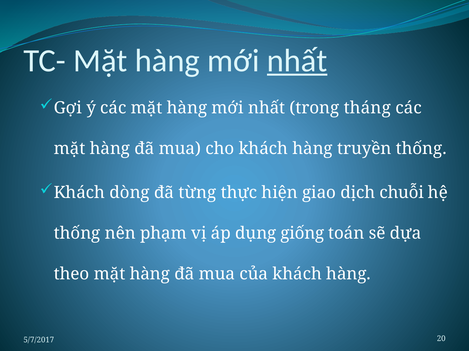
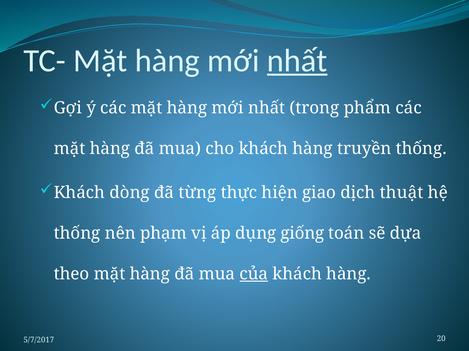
tháng: tháng -> phẩm
chuỗi: chuỗi -> thuật
của underline: none -> present
